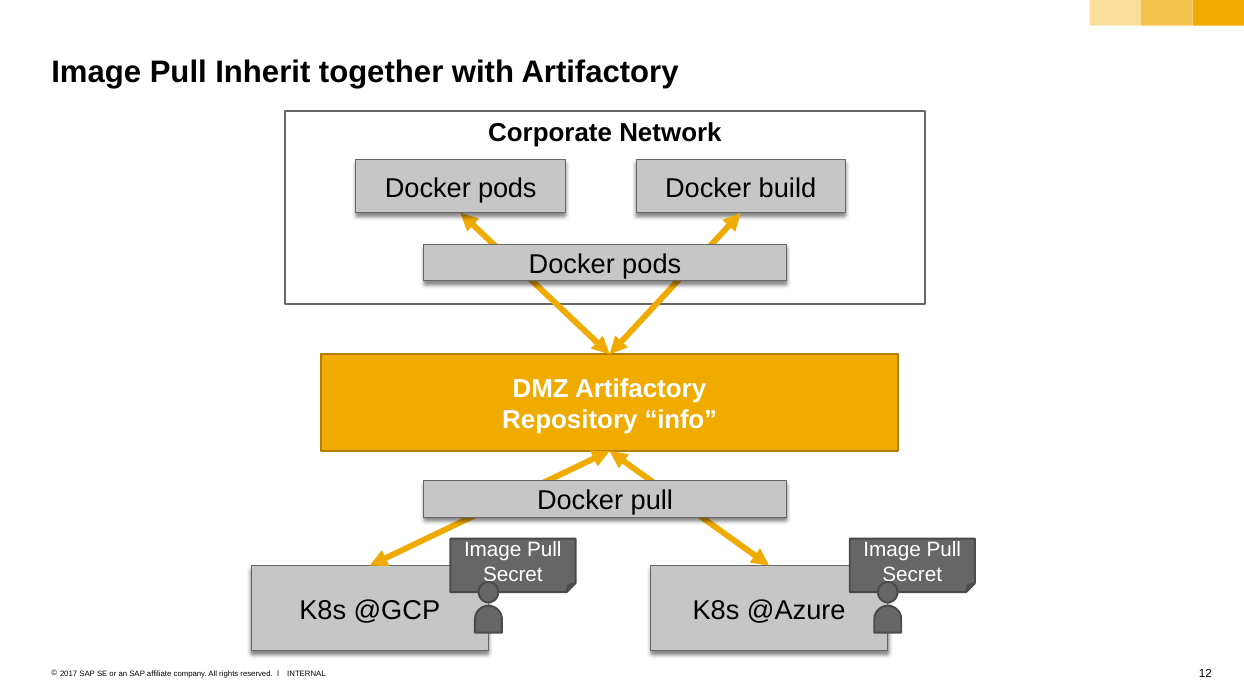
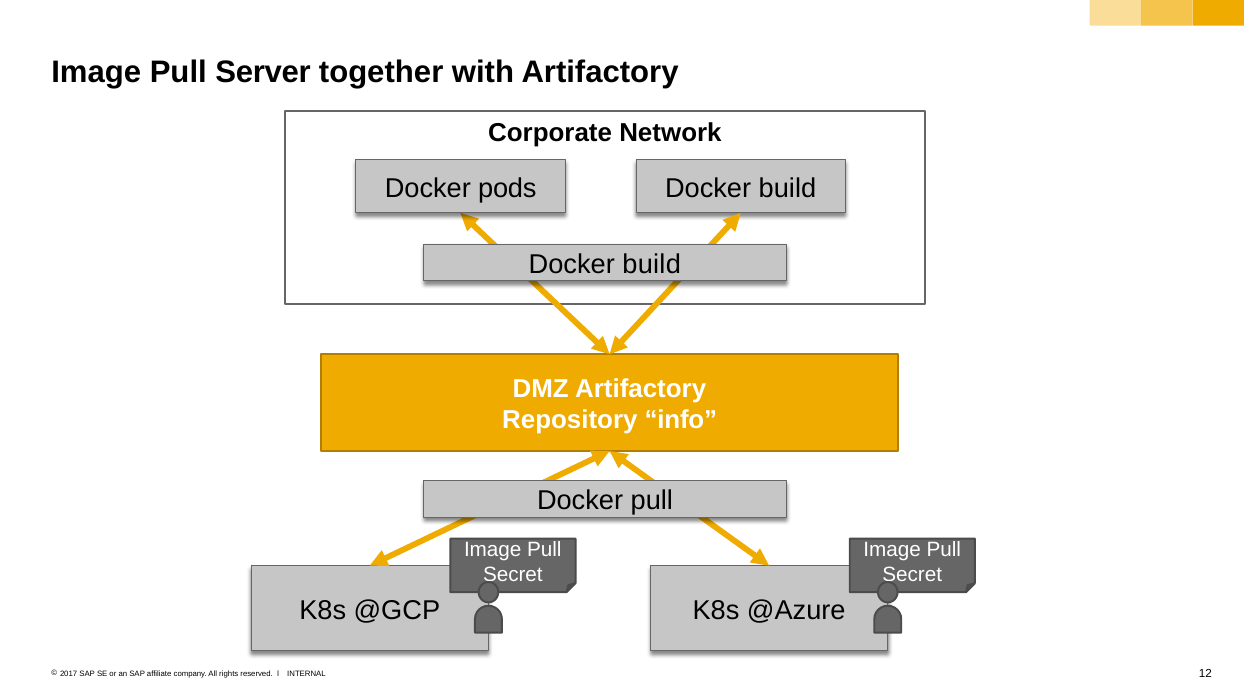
Inherit: Inherit -> Server
pods at (652, 265): pods -> build
